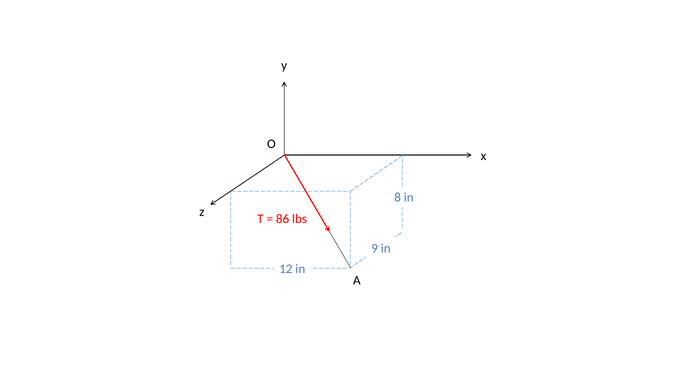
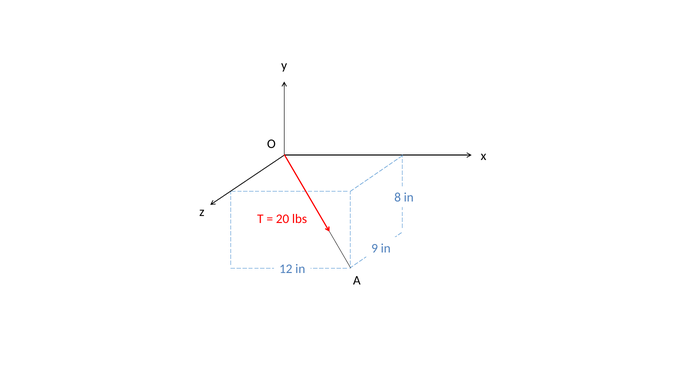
86: 86 -> 20
